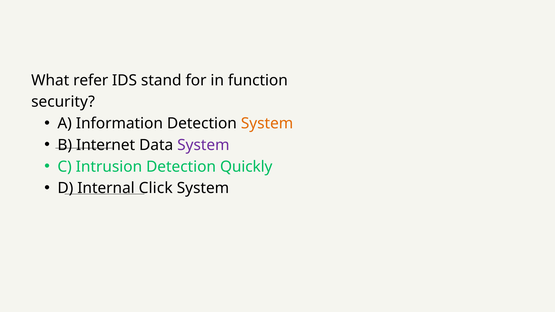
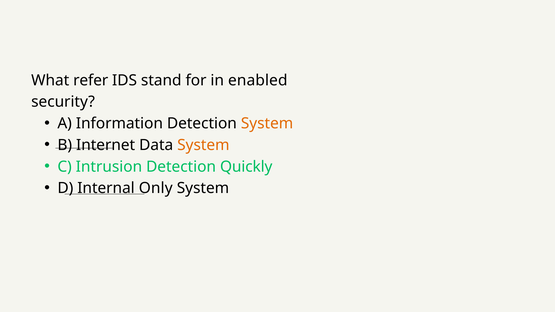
function: function -> enabled
System at (203, 145) colour: purple -> orange
Click: Click -> Only
